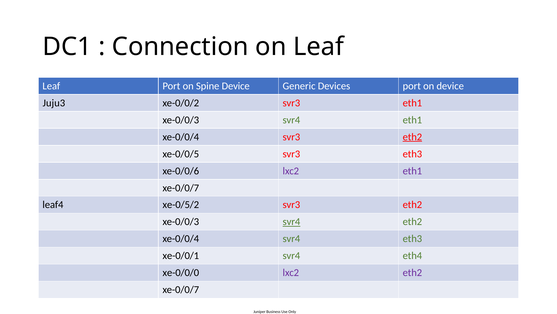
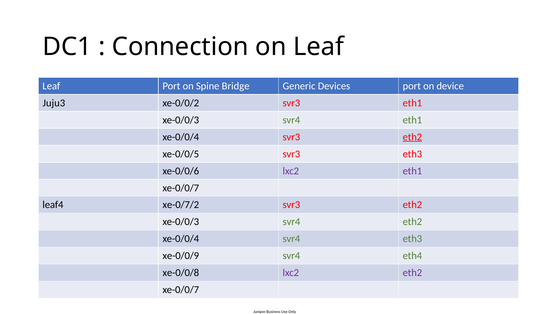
Spine Device: Device -> Bridge
xe-0/5/2: xe-0/5/2 -> xe-0/7/2
svr4 at (291, 221) underline: present -> none
xe-0/0/1: xe-0/0/1 -> xe-0/0/9
xe-0/0/0: xe-0/0/0 -> xe-0/0/8
